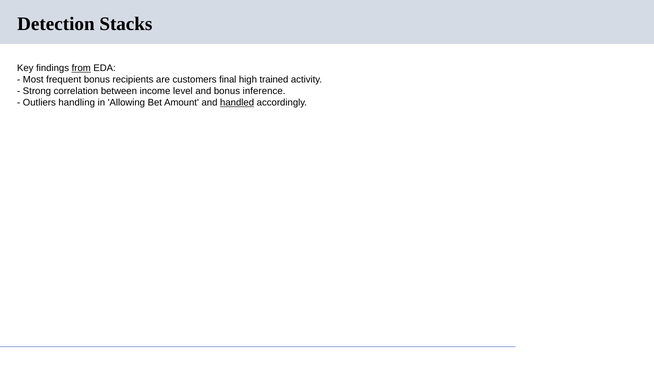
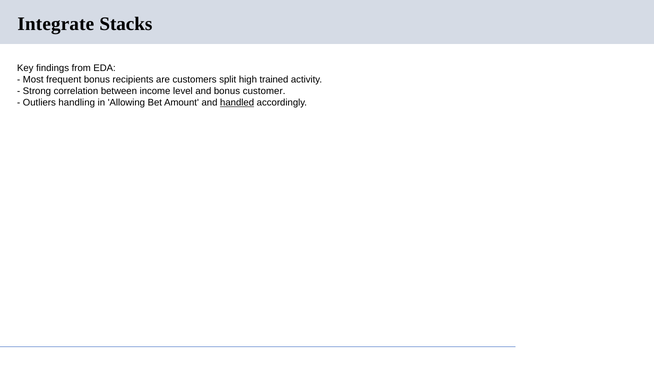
Detection: Detection -> Integrate
from underline: present -> none
final: final -> split
inference: inference -> customer
